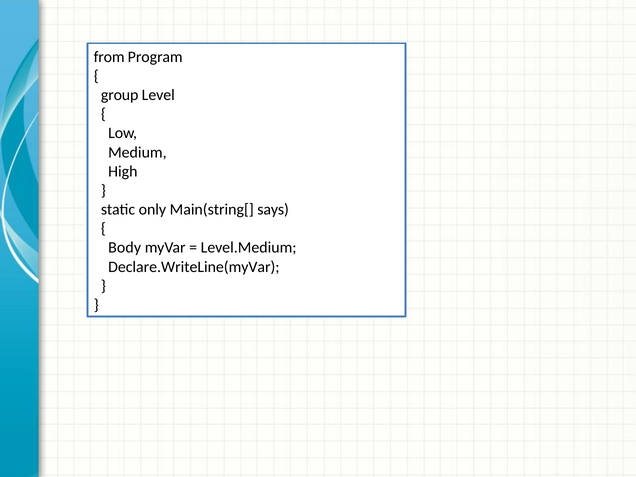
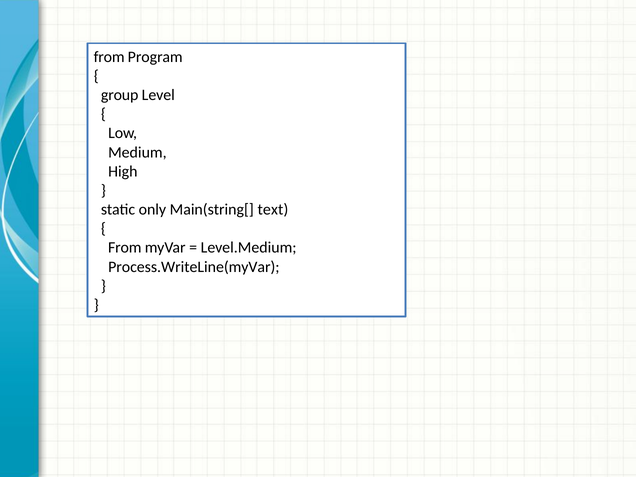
says: says -> text
Body at (125, 248): Body -> From
Declare.WriteLine(myVar: Declare.WriteLine(myVar -> Process.WriteLine(myVar
